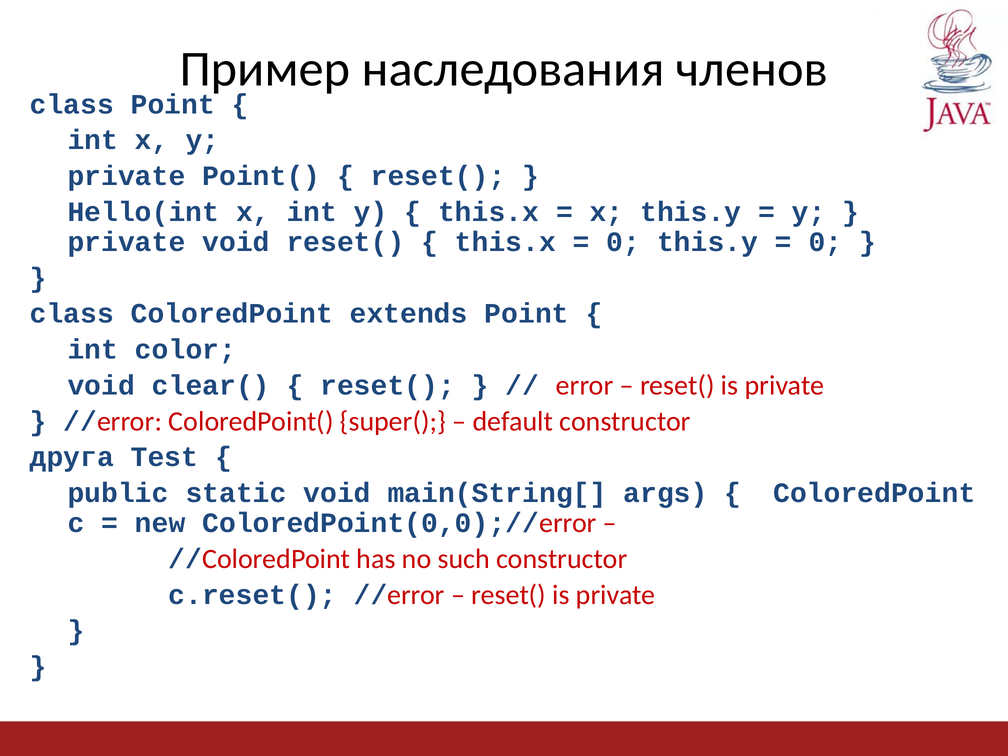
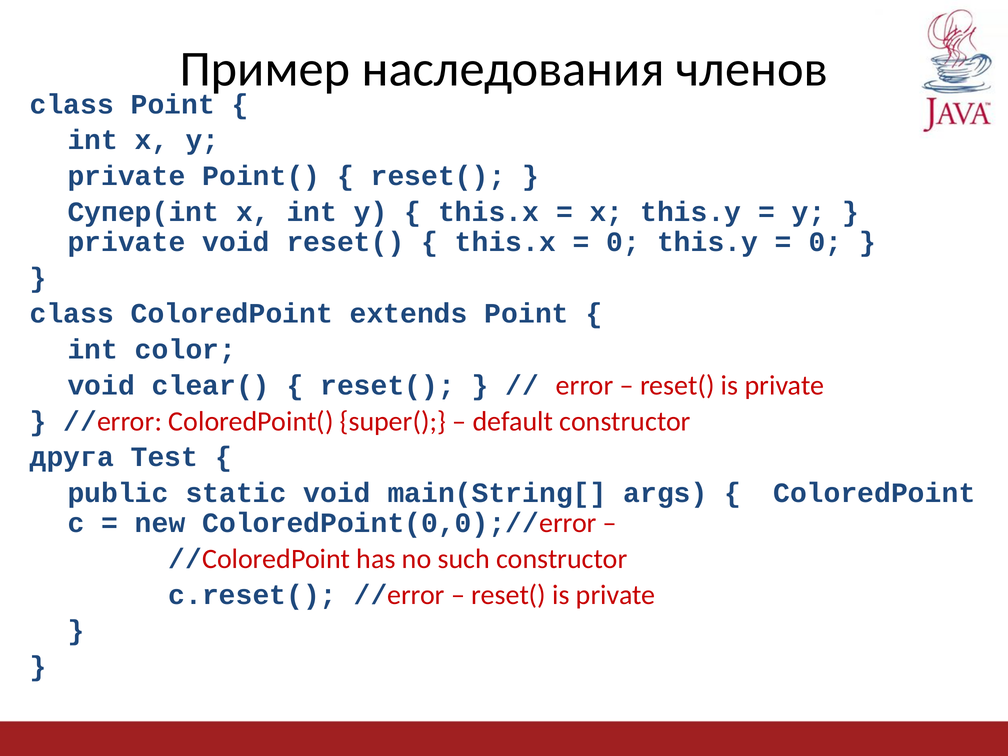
Hello(int: Hello(int -> Супер(int
